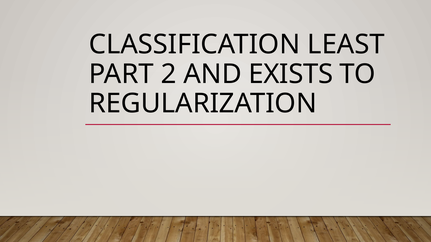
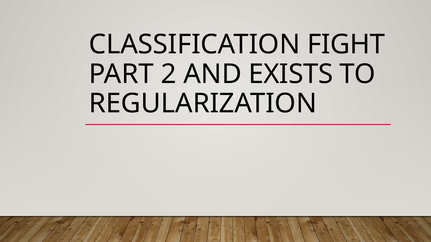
LEAST: LEAST -> FIGHT
